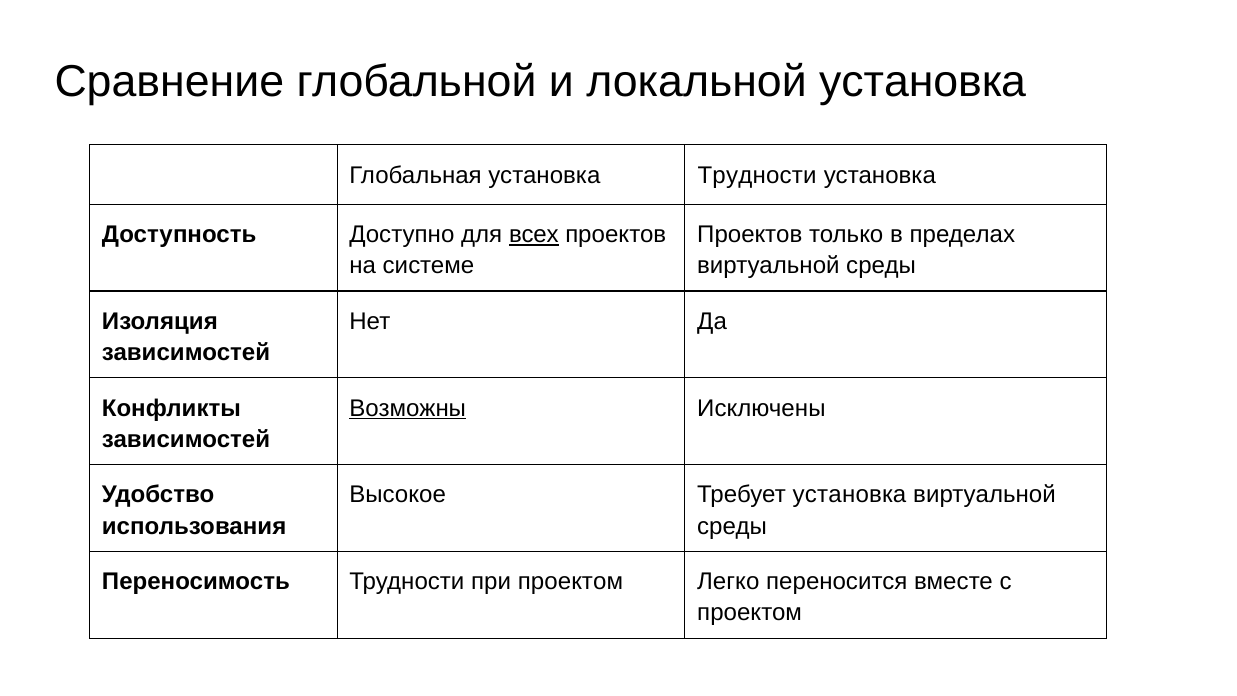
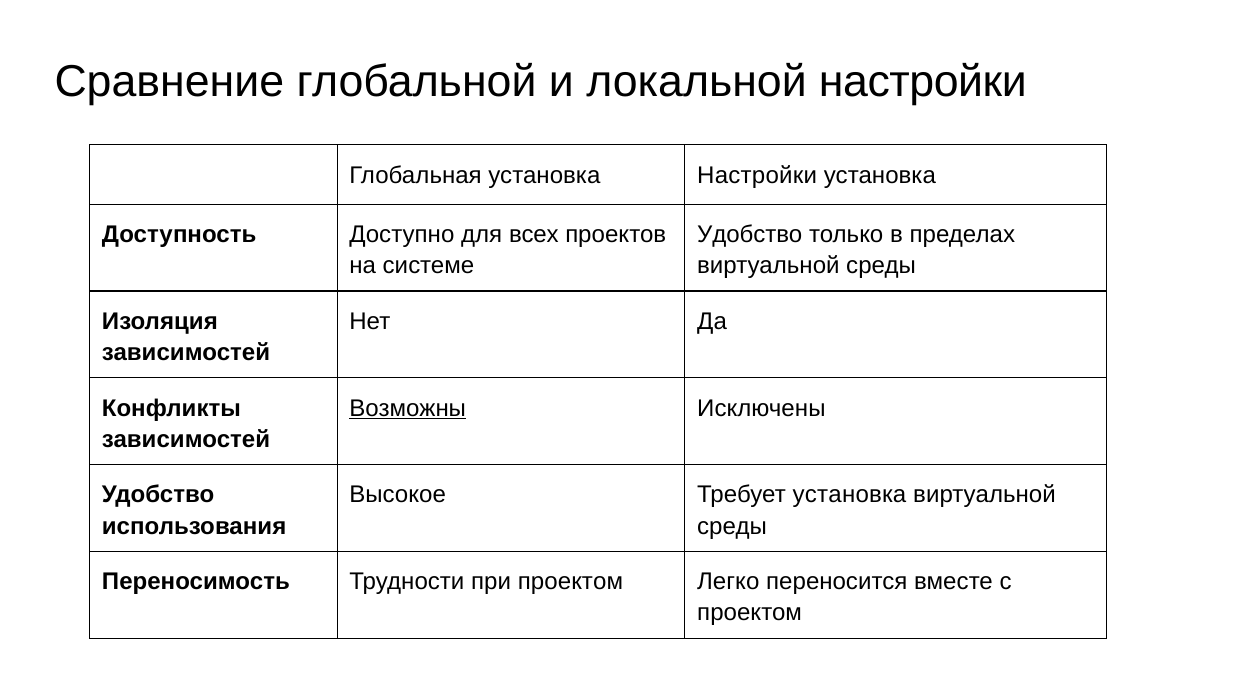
локальной установка: установка -> настройки
установка Трудности: Трудности -> Настройки
всех underline: present -> none
Проектов at (750, 234): Проектов -> Удобство
